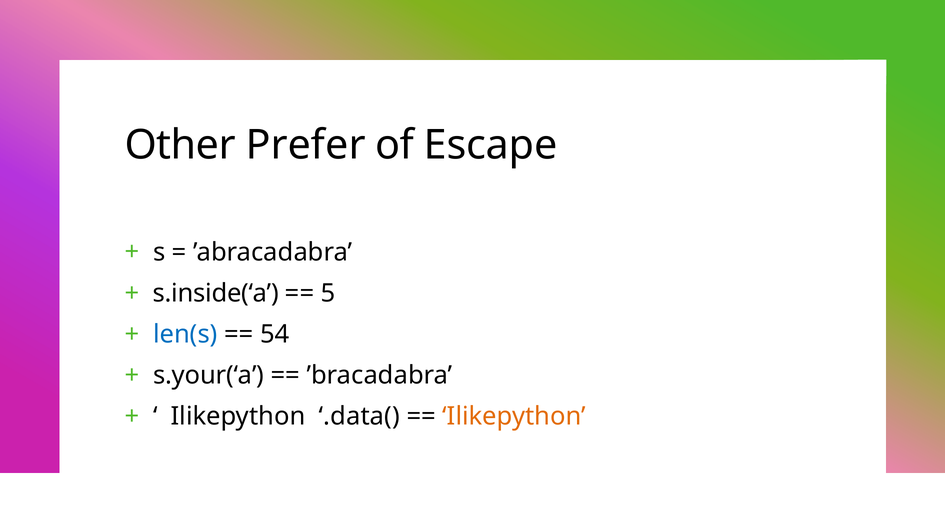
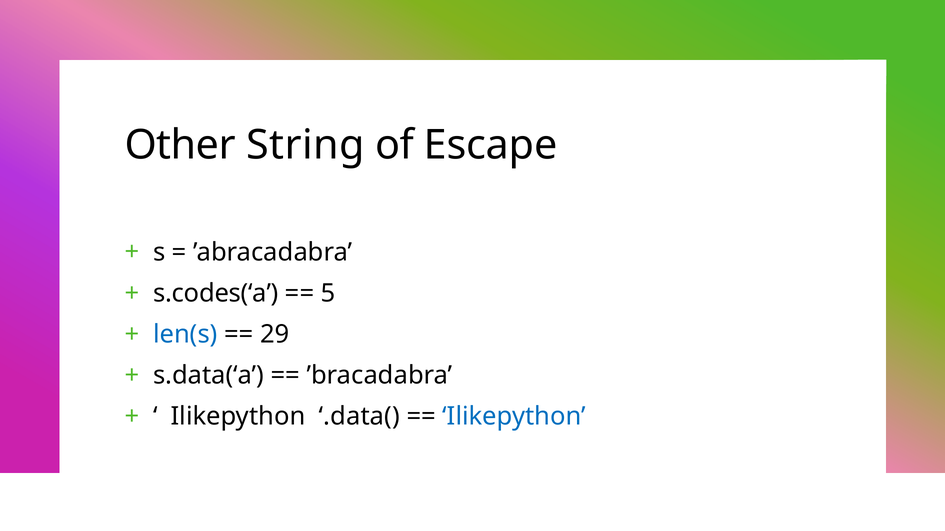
Prefer: Prefer -> String
s.inside(‘a: s.inside(‘a -> s.codes(‘a
54: 54 -> 29
s.your(‘a: s.your(‘a -> s.data(‘a
Ilikepython at (514, 417) colour: orange -> blue
